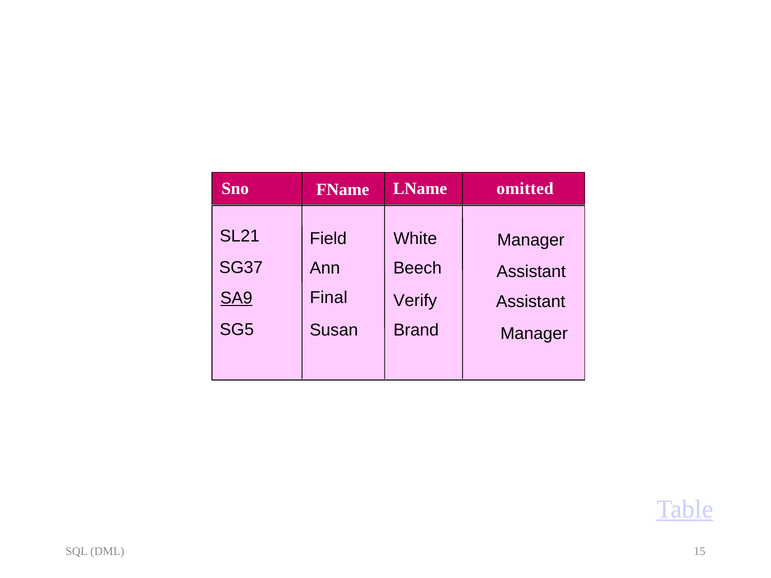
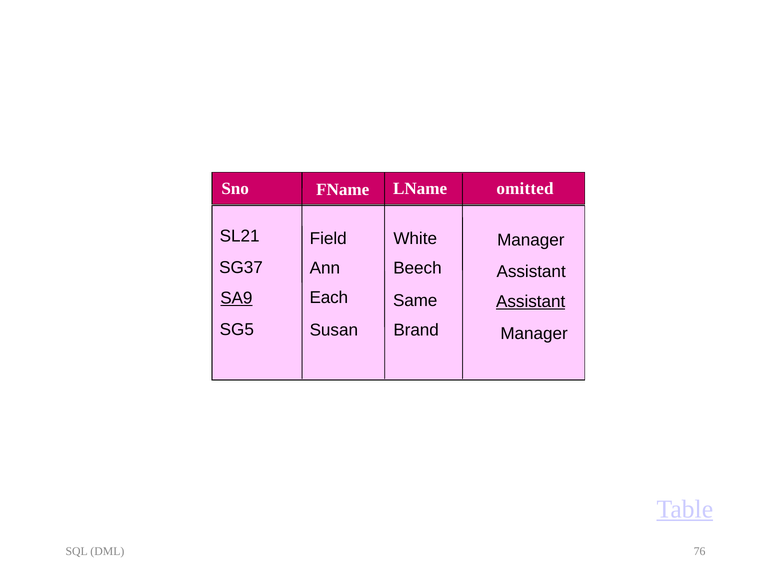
Final: Final -> Each
Verify: Verify -> Same
Assistant at (531, 302) underline: none -> present
15: 15 -> 76
